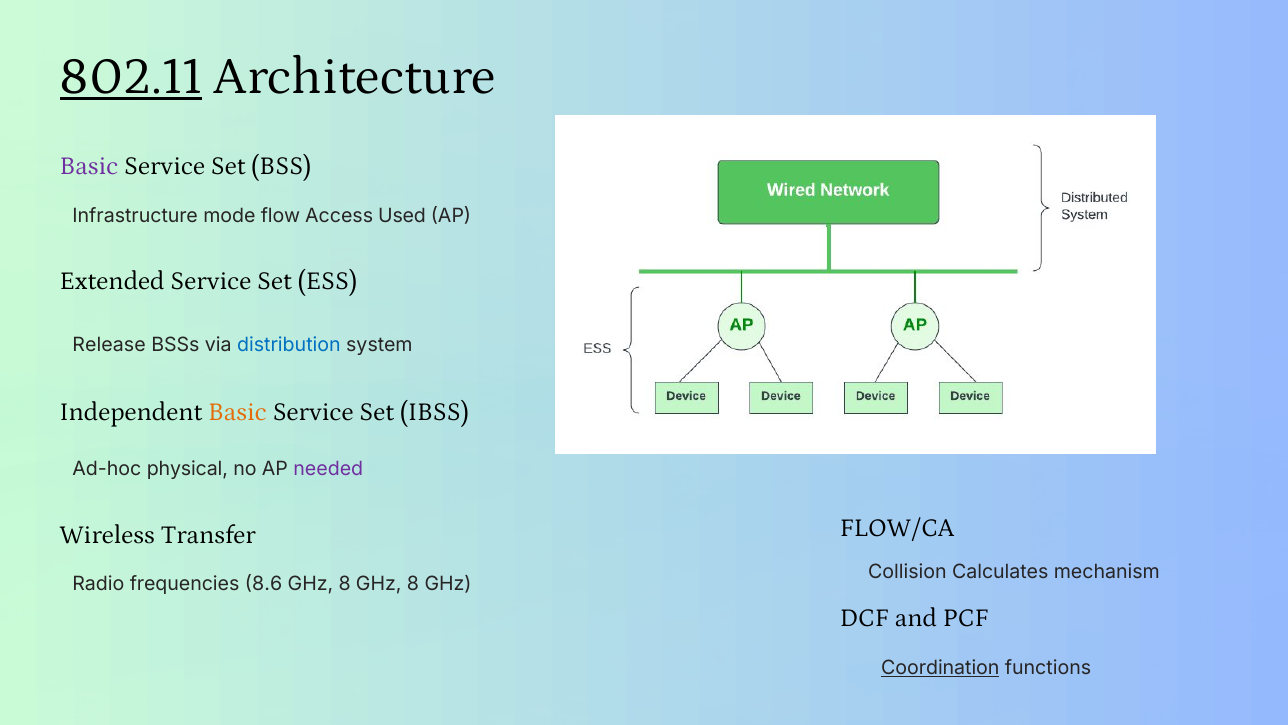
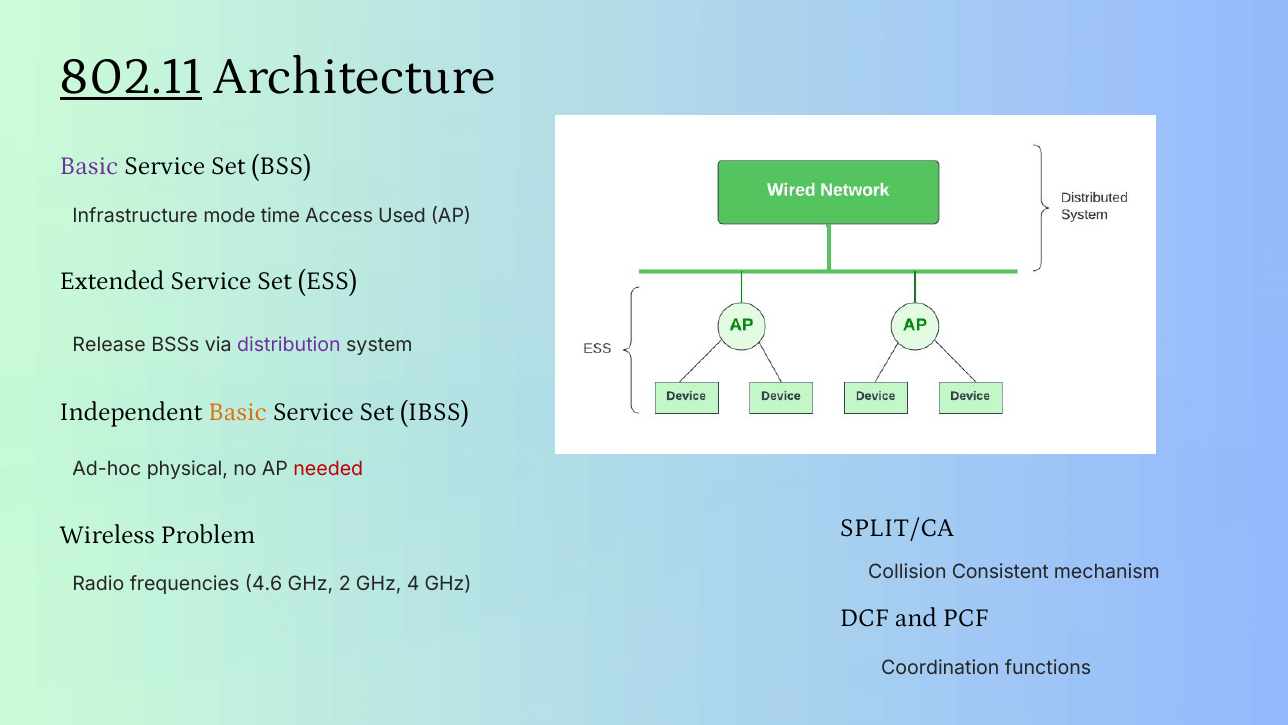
flow: flow -> time
distribution colour: blue -> purple
needed colour: purple -> red
FLOW/CA: FLOW/CA -> SPLIT/CA
Transfer: Transfer -> Problem
Calculates: Calculates -> Consistent
8.6: 8.6 -> 4.6
8 at (345, 584): 8 -> 2
8 at (413, 584): 8 -> 4
Coordination underline: present -> none
